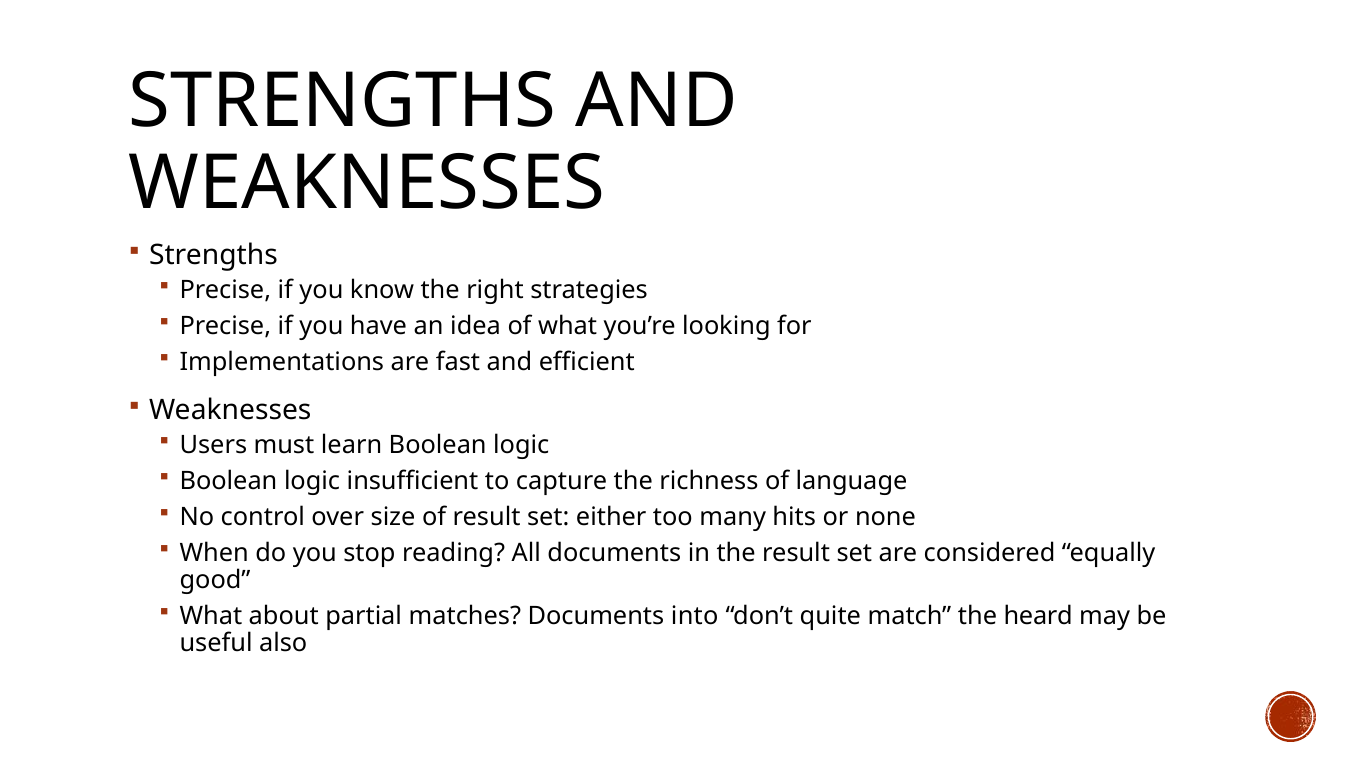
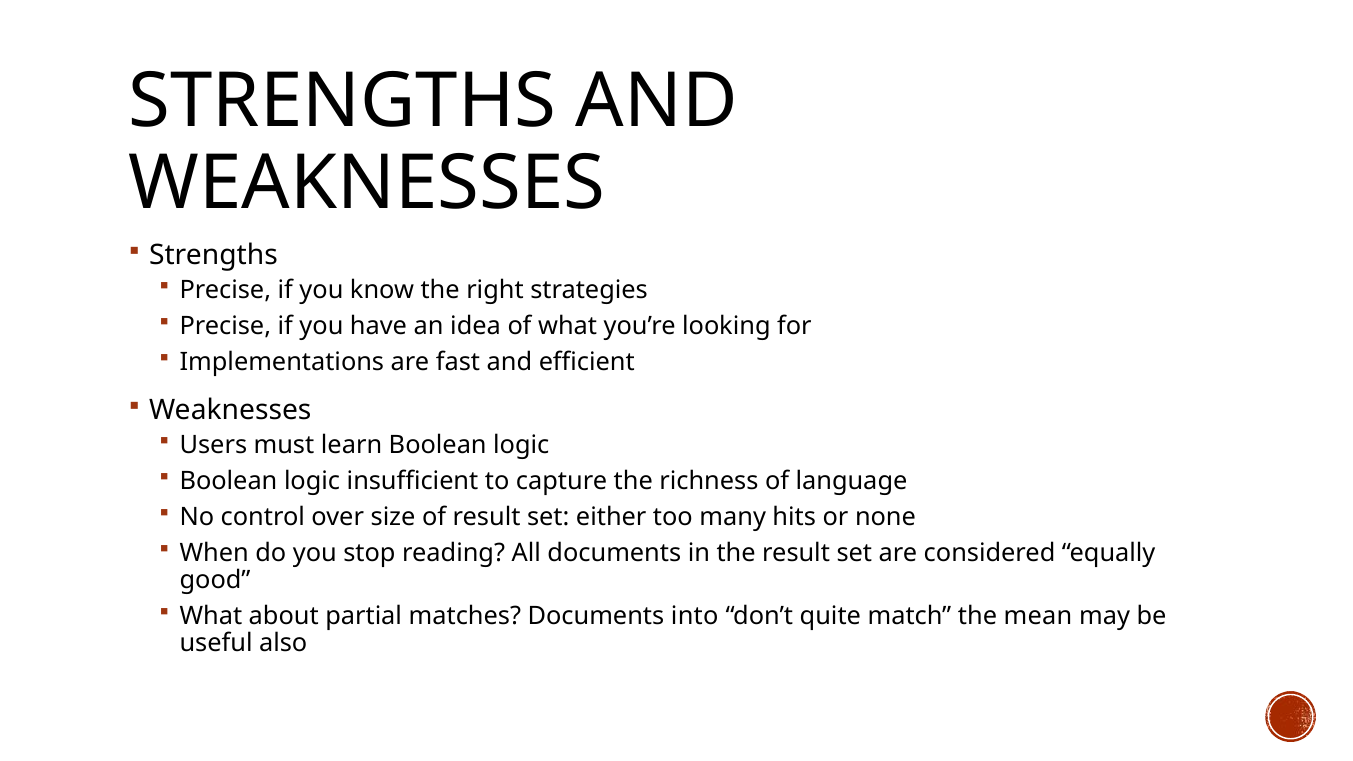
heard: heard -> mean
